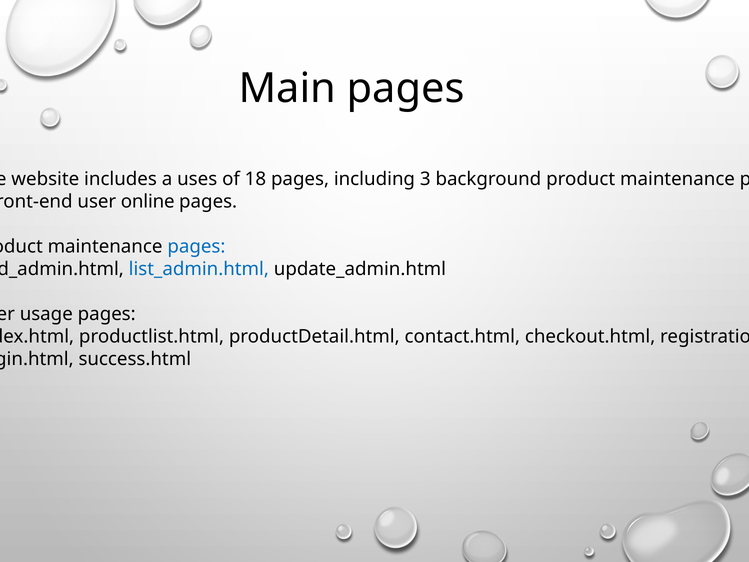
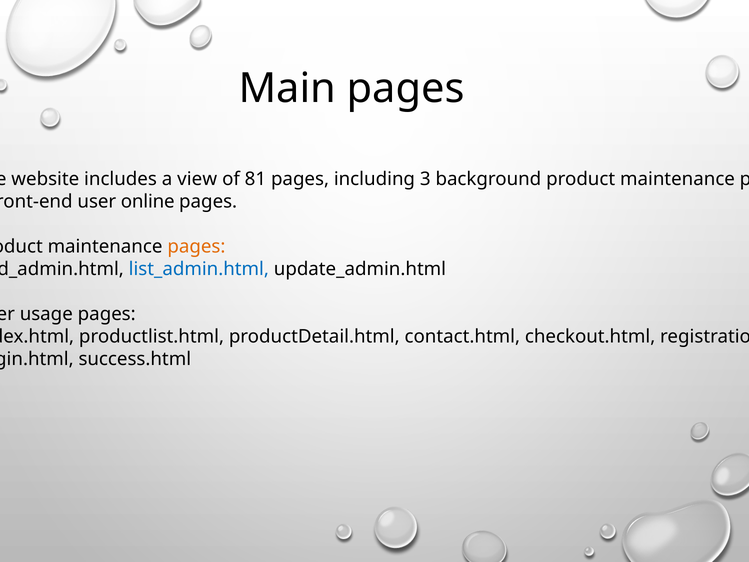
uses: uses -> view
18: 18 -> 81
pages at (196, 247) colour: blue -> orange
